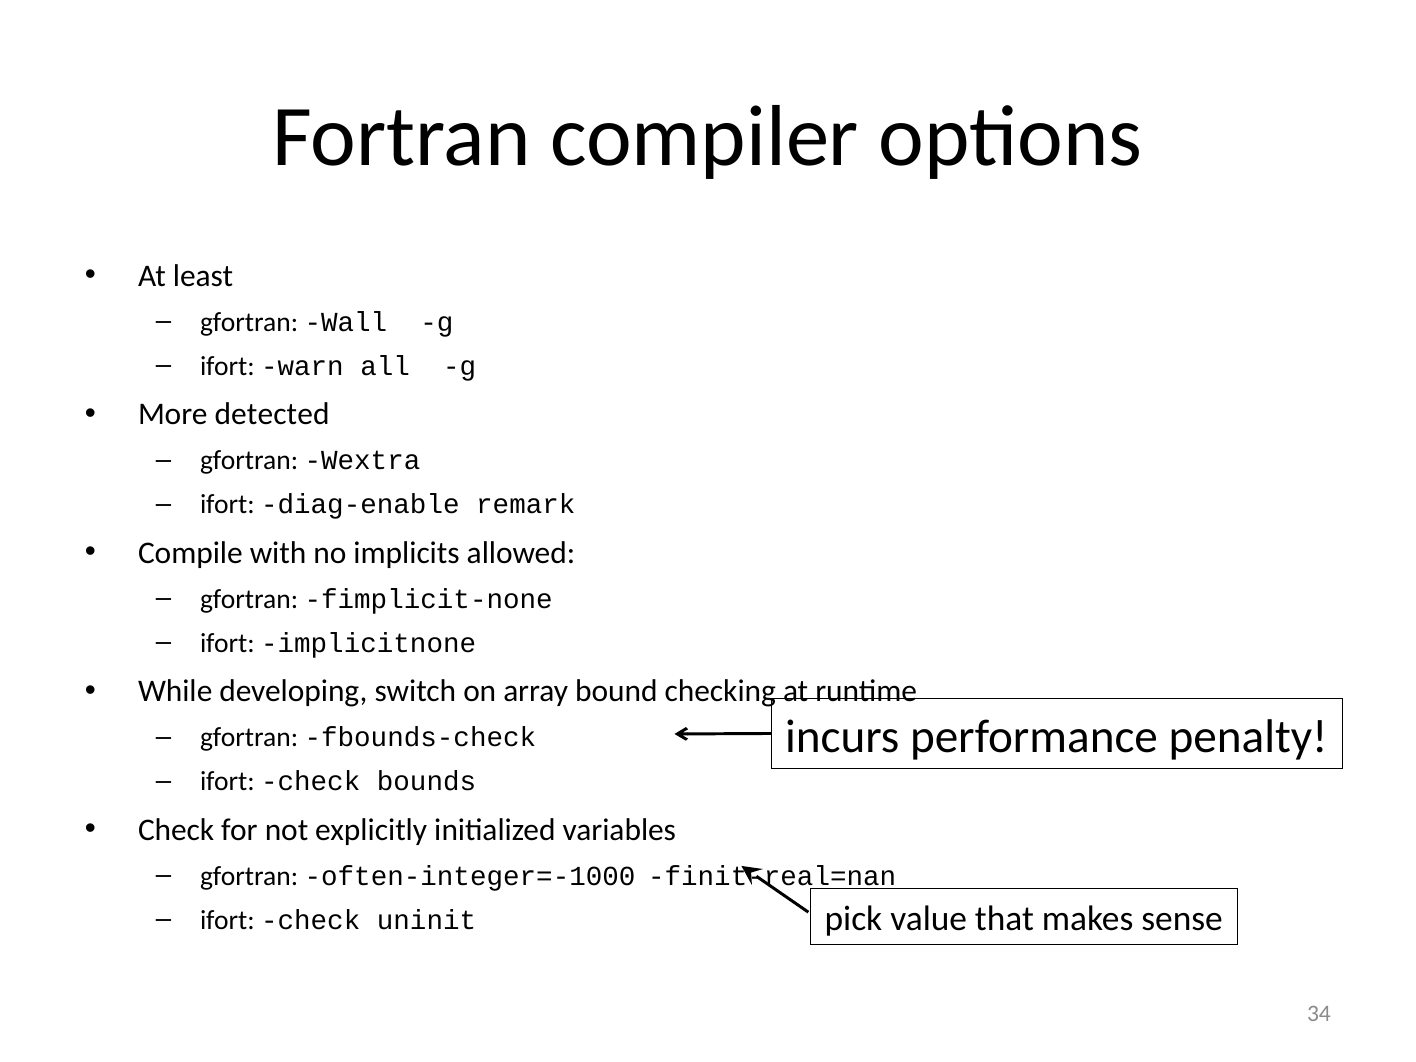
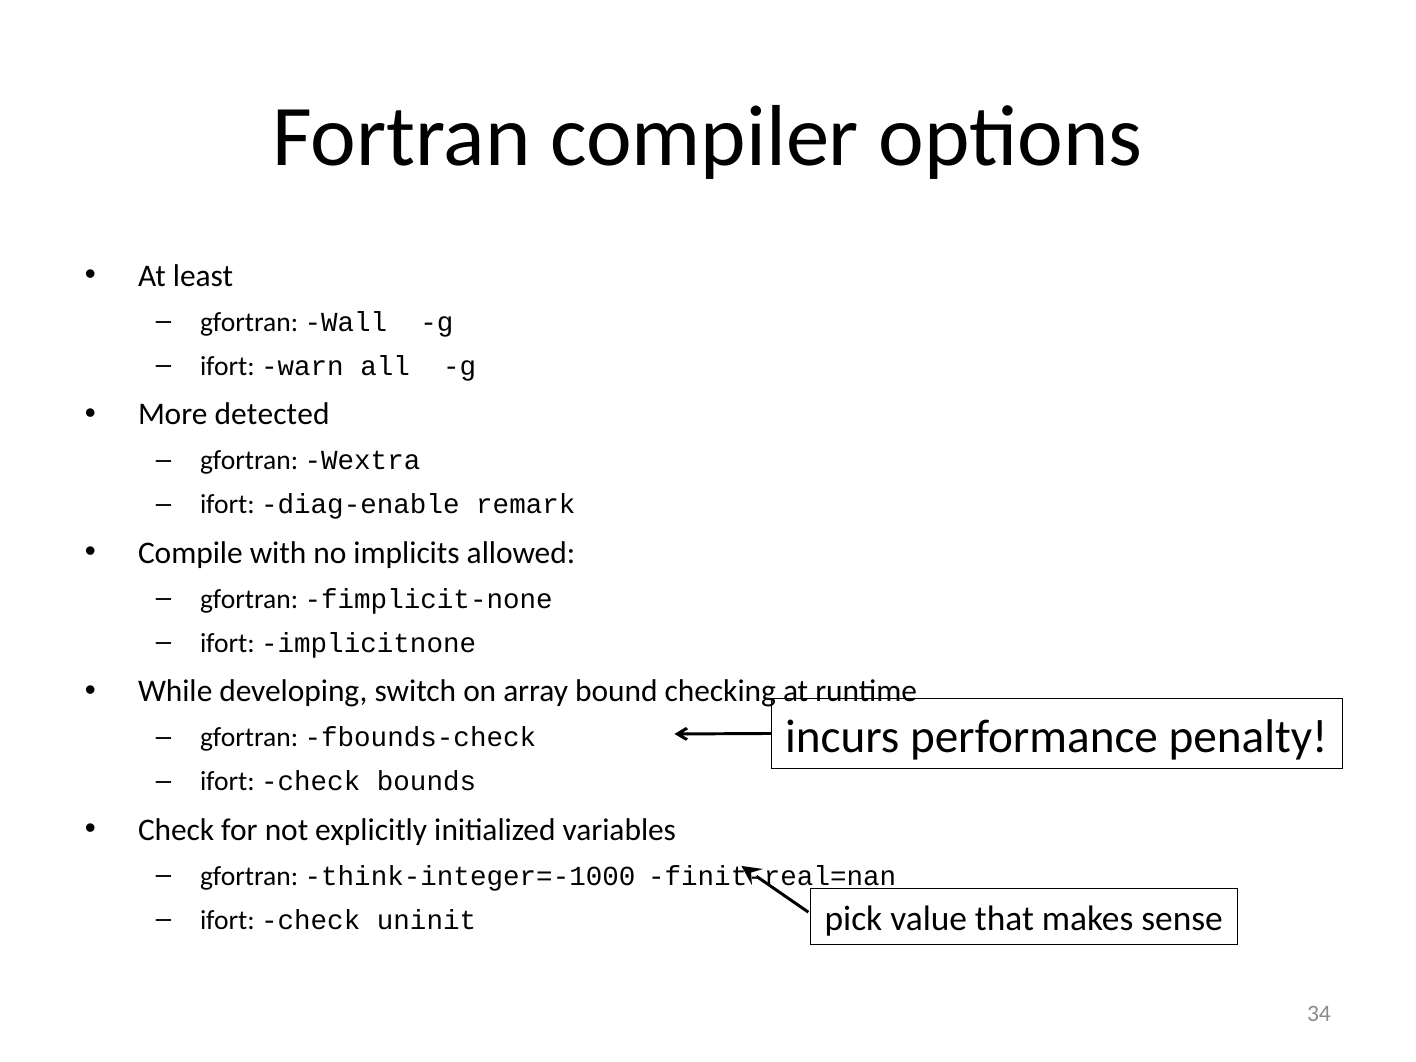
often-integer=-1000: often-integer=-1000 -> think-integer=-1000
